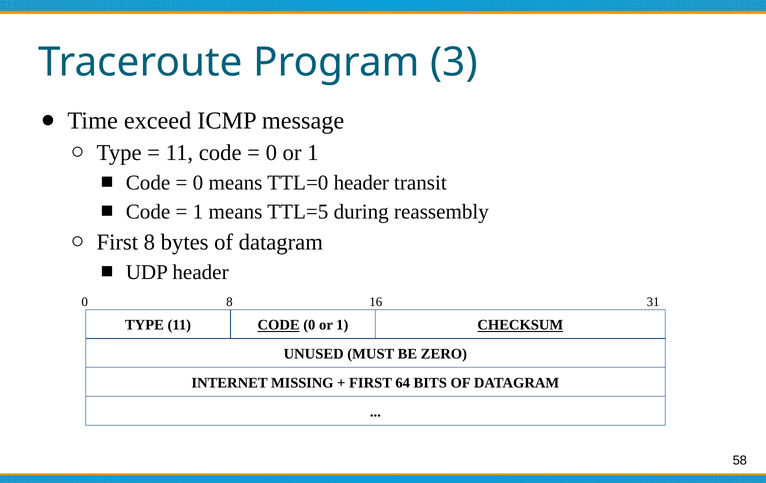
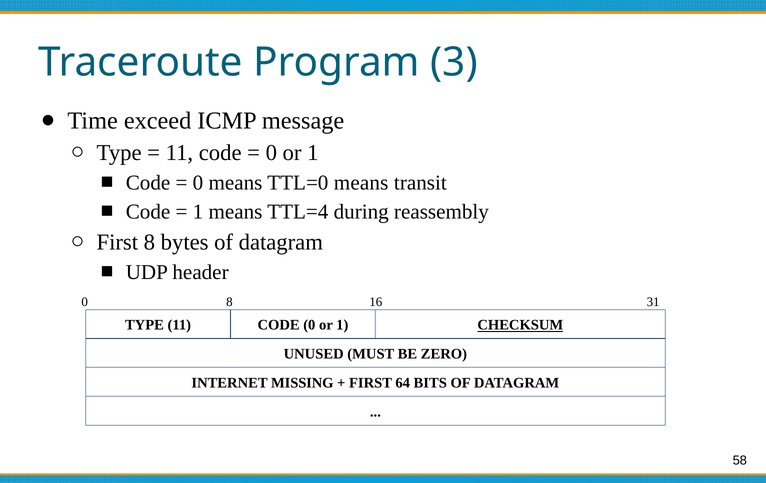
TTL=0 header: header -> means
TTL=5: TTL=5 -> TTL=4
CODE at (279, 325) underline: present -> none
